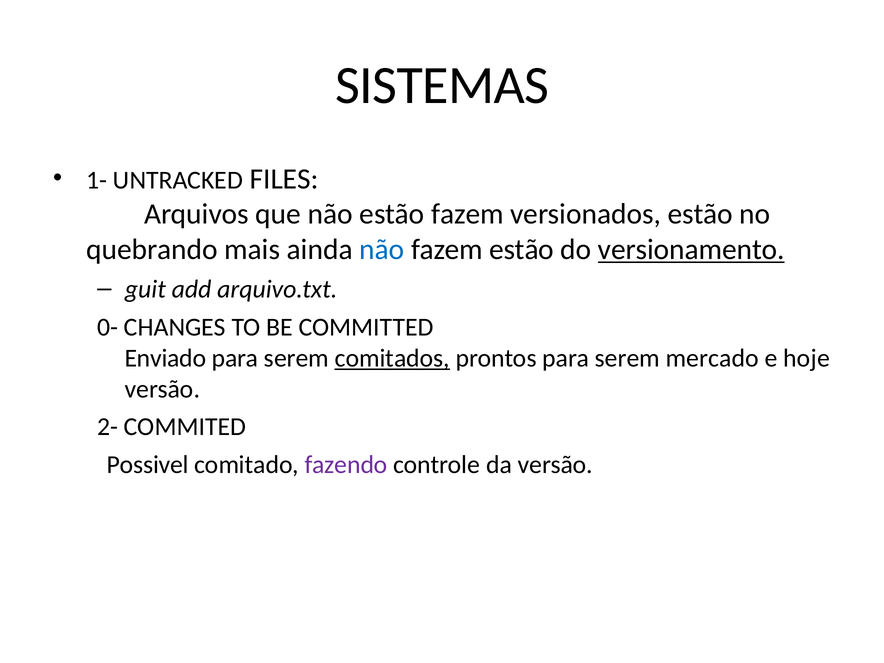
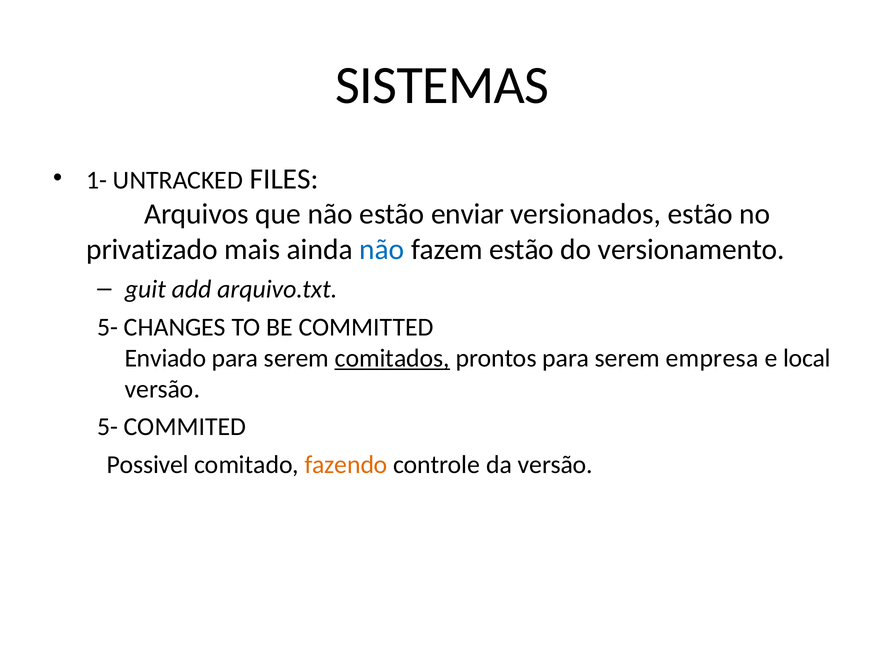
estão fazem: fazem -> enviar
quebrando: quebrando -> privatizado
versionamento underline: present -> none
0- at (108, 327): 0- -> 5-
mercado: mercado -> empresa
hoje: hoje -> local
2- at (108, 427): 2- -> 5-
fazendo colour: purple -> orange
